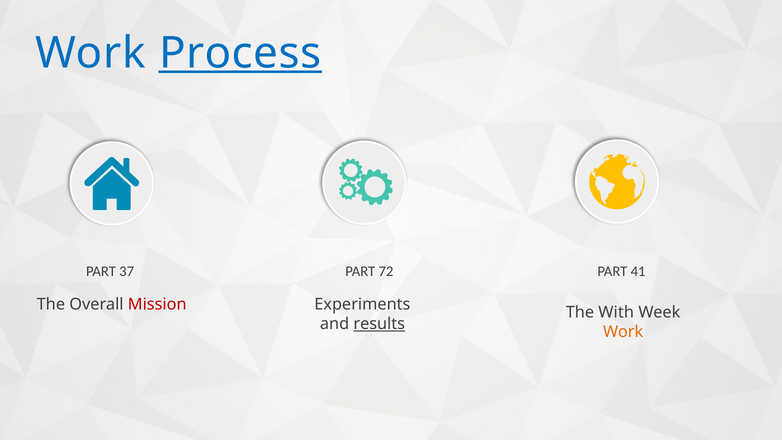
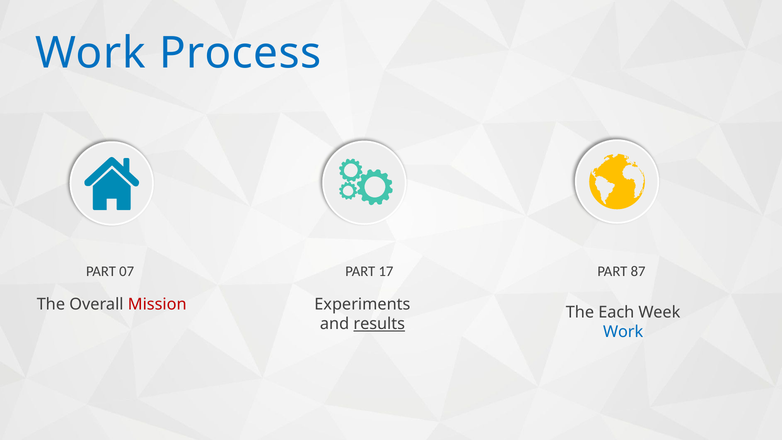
Process underline: present -> none
37: 37 -> 07
72: 72 -> 17
41: 41 -> 87
With: With -> Each
Work at (623, 332) colour: orange -> blue
